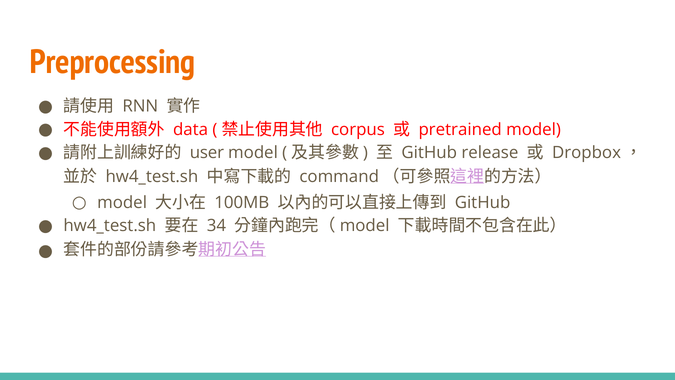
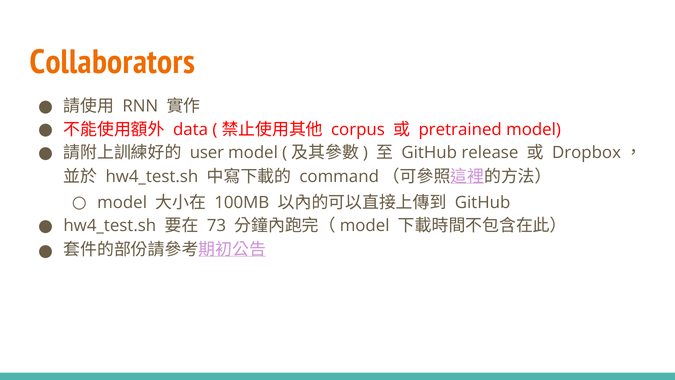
Preprocessing: Preprocessing -> Collaborators
34: 34 -> 73
